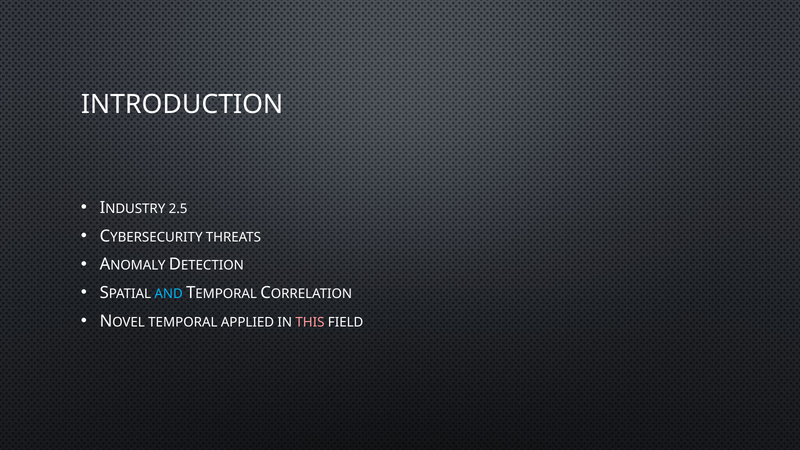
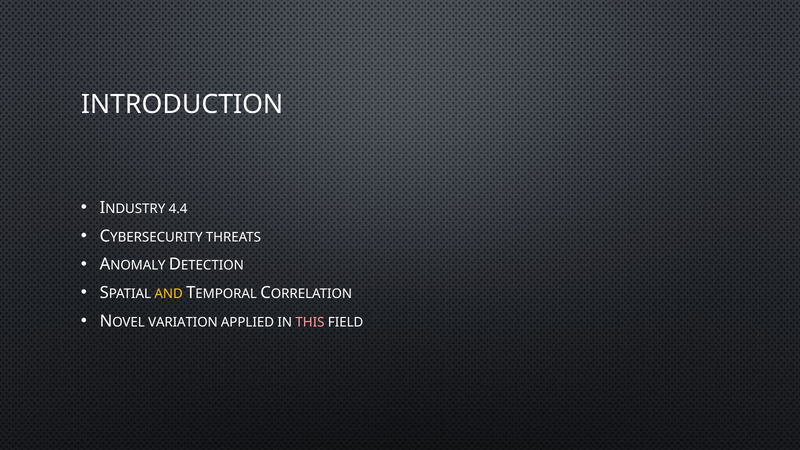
2.5: 2.5 -> 4.4
AND colour: light blue -> yellow
TEMPORAL: TEMPORAL -> VARIATION
